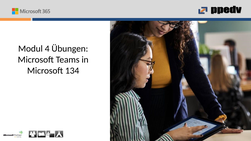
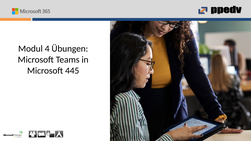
134: 134 -> 445
